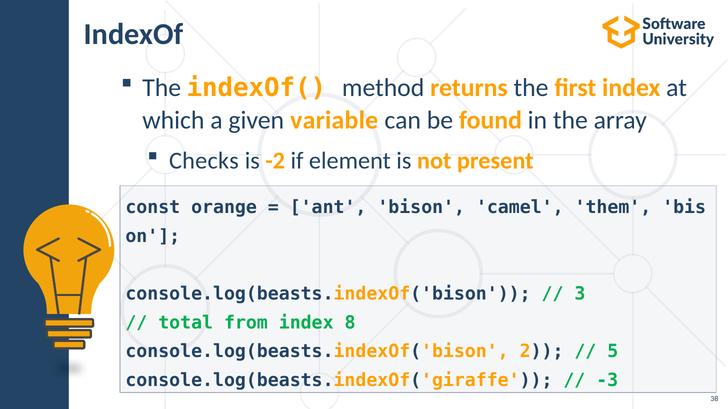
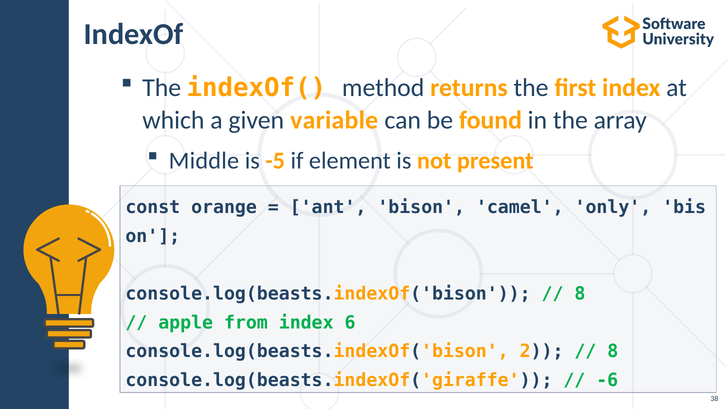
Checks: Checks -> Middle
-2: -2 -> -5
them: them -> only
3 at (580, 294): 3 -> 8
total: total -> apple
8: 8 -> 6
5 at (613, 352): 5 -> 8
-3: -3 -> -6
